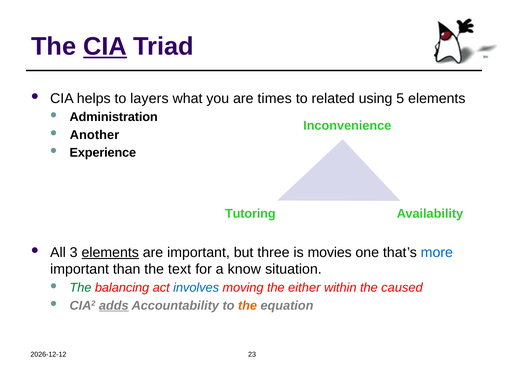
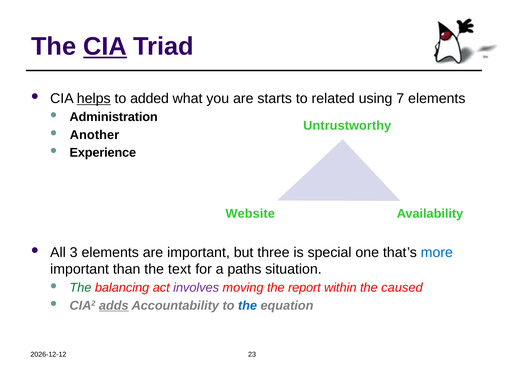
helps underline: none -> present
layers: layers -> added
times: times -> starts
5: 5 -> 7
Inconvenience: Inconvenience -> Untrustworthy
Tutoring: Tutoring -> Website
elements at (110, 252) underline: present -> none
movies: movies -> special
know: know -> paths
involves colour: blue -> purple
either: either -> report
the at (248, 306) colour: orange -> blue
